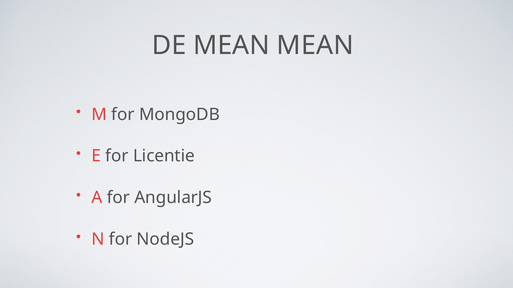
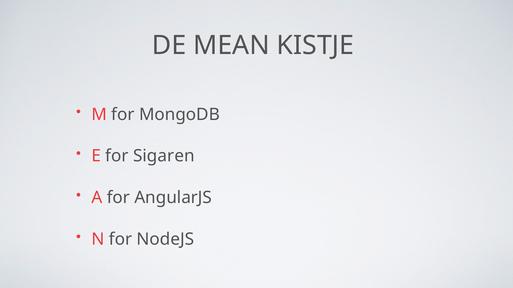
MEAN MEAN: MEAN -> KISTJE
Licentie: Licentie -> Sigaren
